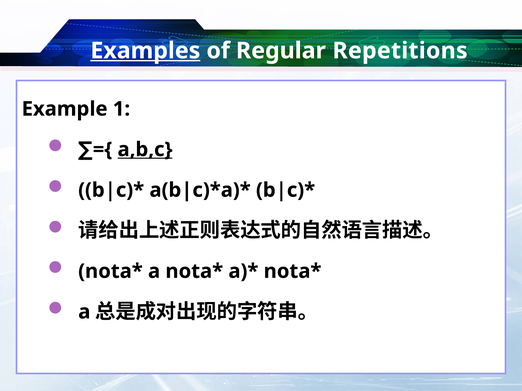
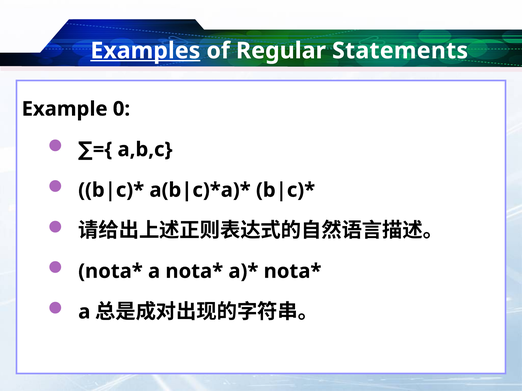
Repetitions: Repetitions -> Statements
1: 1 -> 0
a,b,c underline: present -> none
